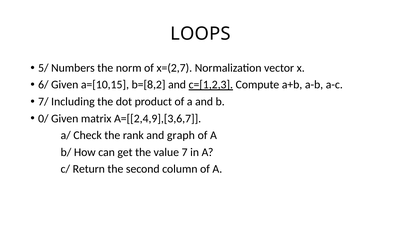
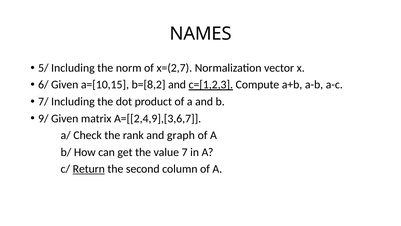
LOOPS: LOOPS -> NAMES
5/ Numbers: Numbers -> Including
0/: 0/ -> 9/
Return underline: none -> present
